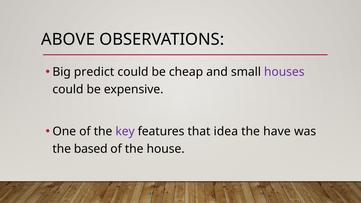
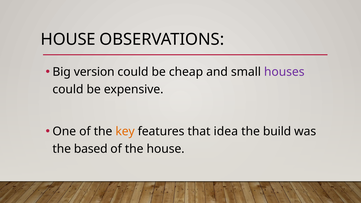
ABOVE at (68, 40): ABOVE -> HOUSE
predict: predict -> version
key colour: purple -> orange
have: have -> build
